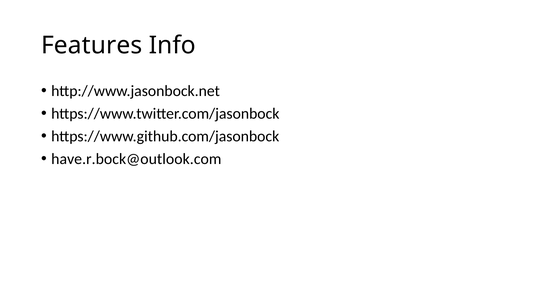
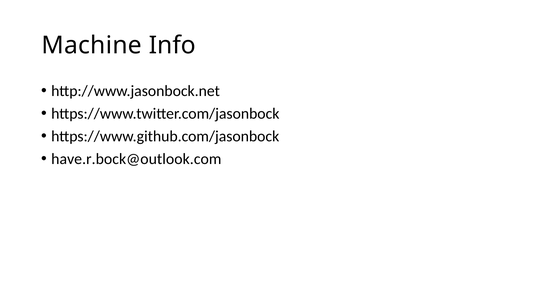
Features: Features -> Machine
